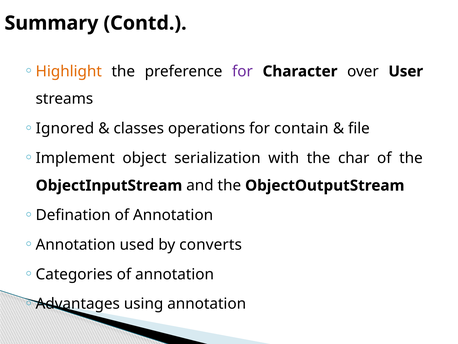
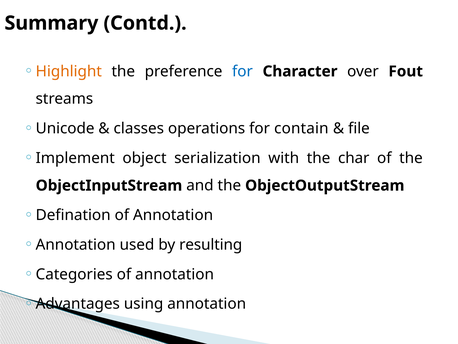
for at (242, 71) colour: purple -> blue
User: User -> Fout
Ignored: Ignored -> Unicode
converts: converts -> resulting
